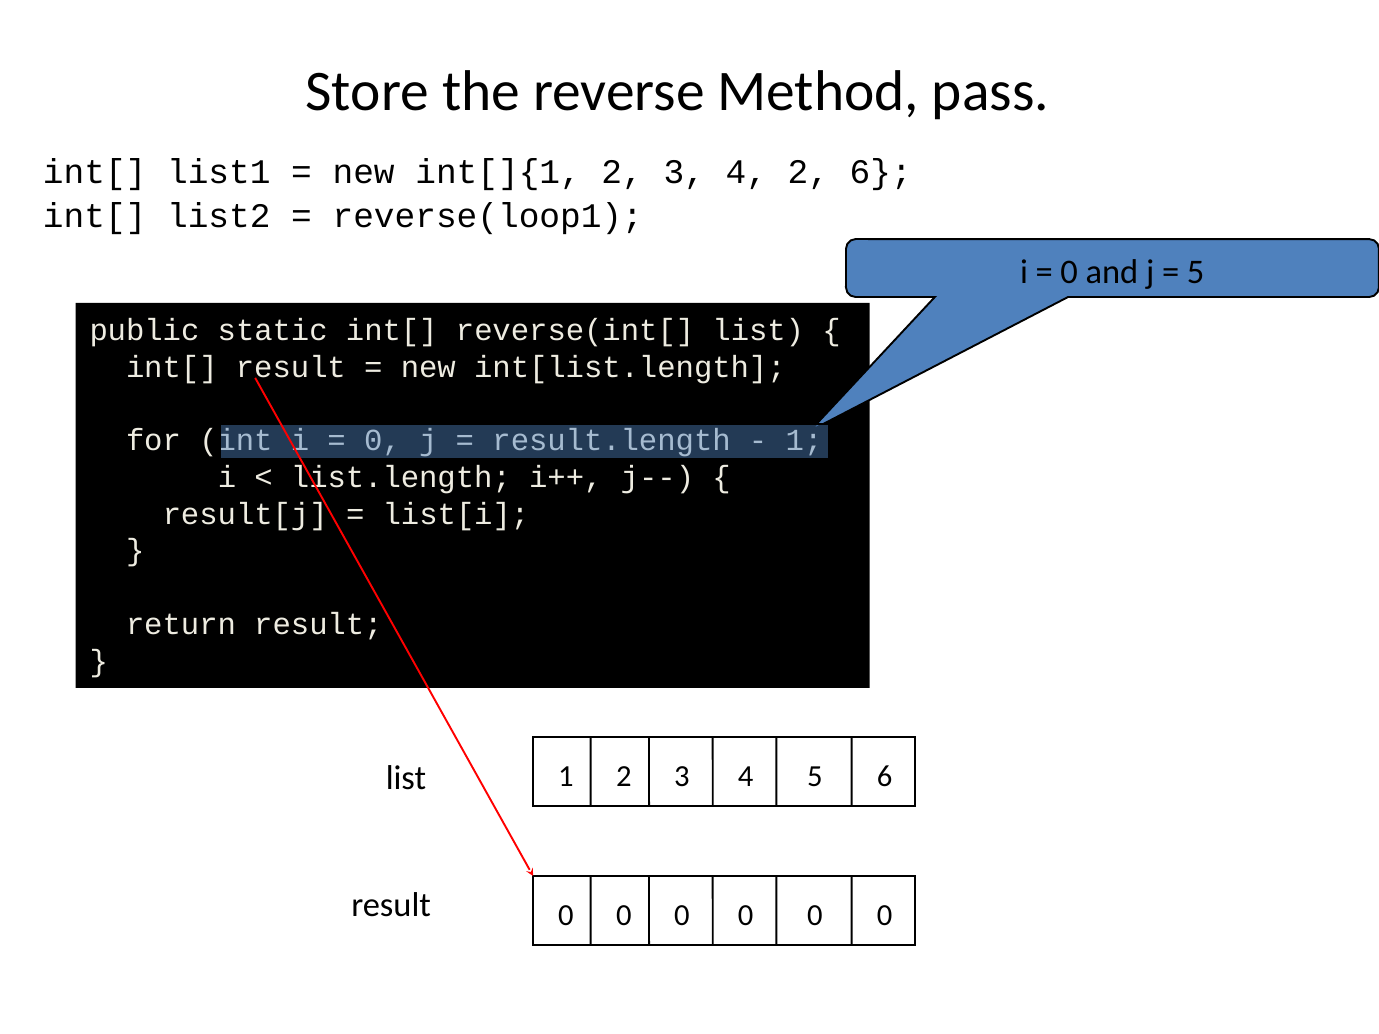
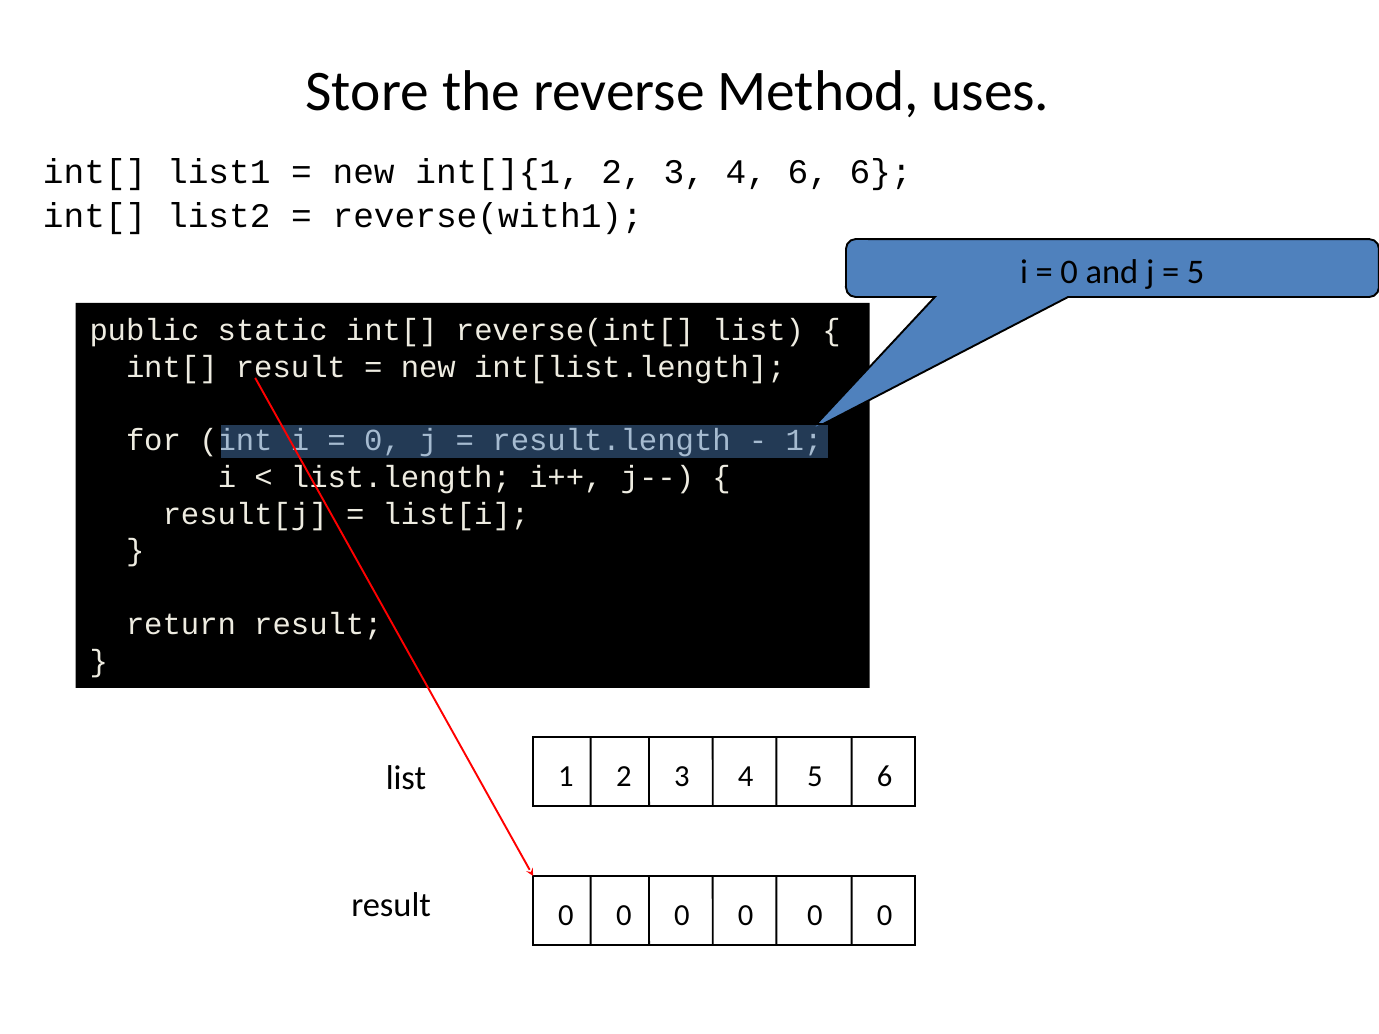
pass: pass -> uses
4 2: 2 -> 6
reverse(loop1: reverse(loop1 -> reverse(with1
